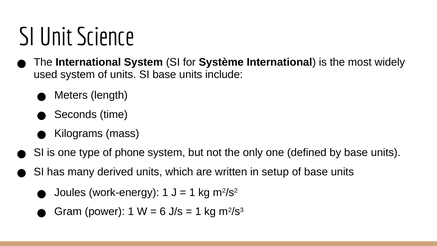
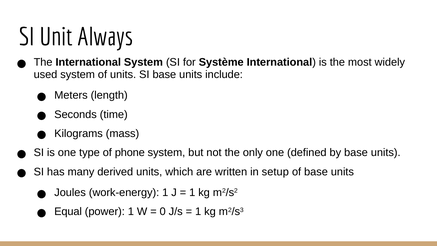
Science: Science -> Always
Gram: Gram -> Equal
6: 6 -> 0
